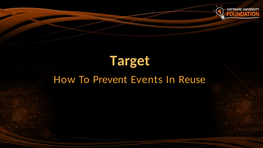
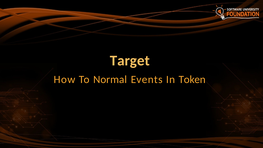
Prevent: Prevent -> Normal
Reuse: Reuse -> Token
